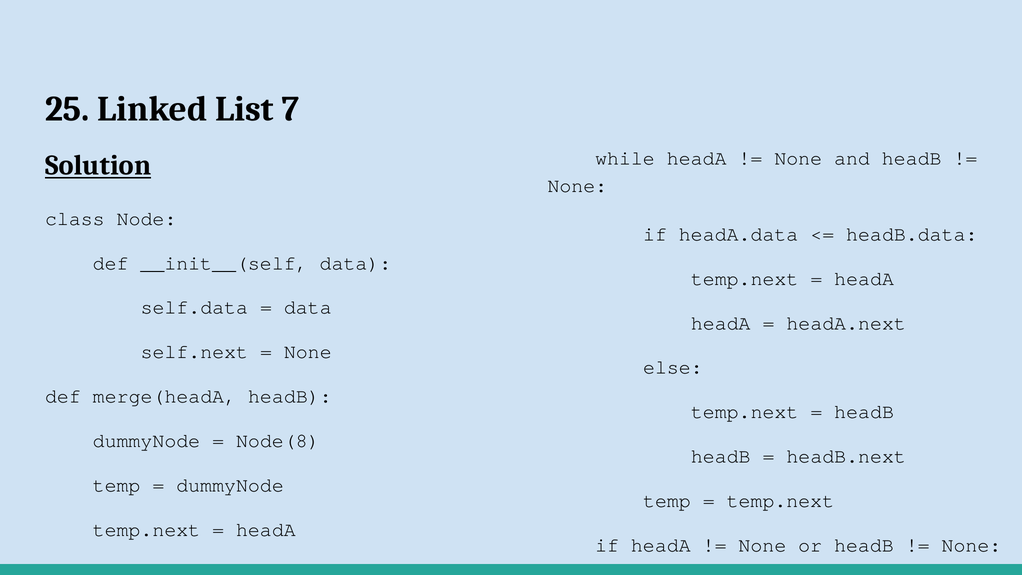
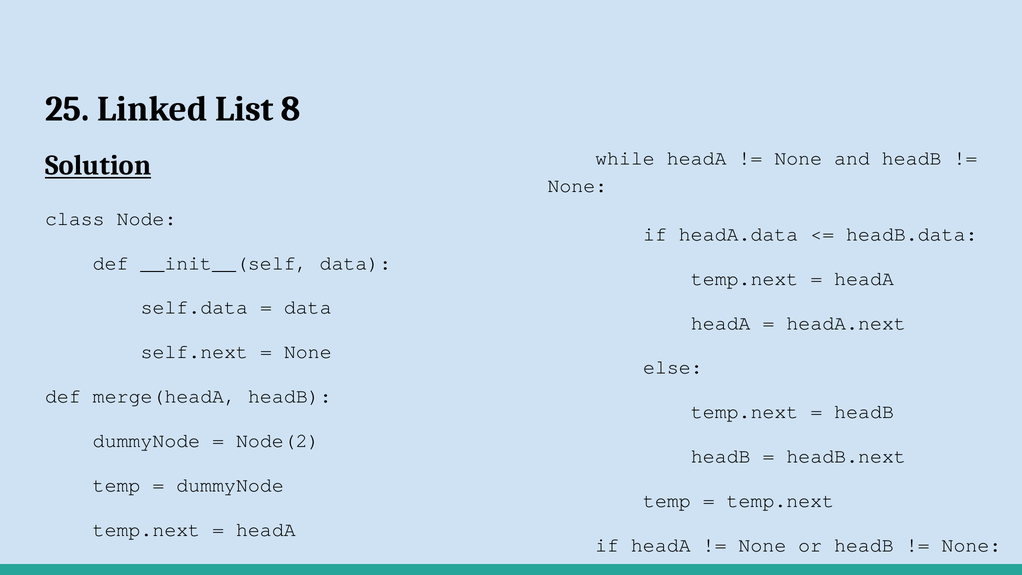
7: 7 -> 8
Node(8: Node(8 -> Node(2
